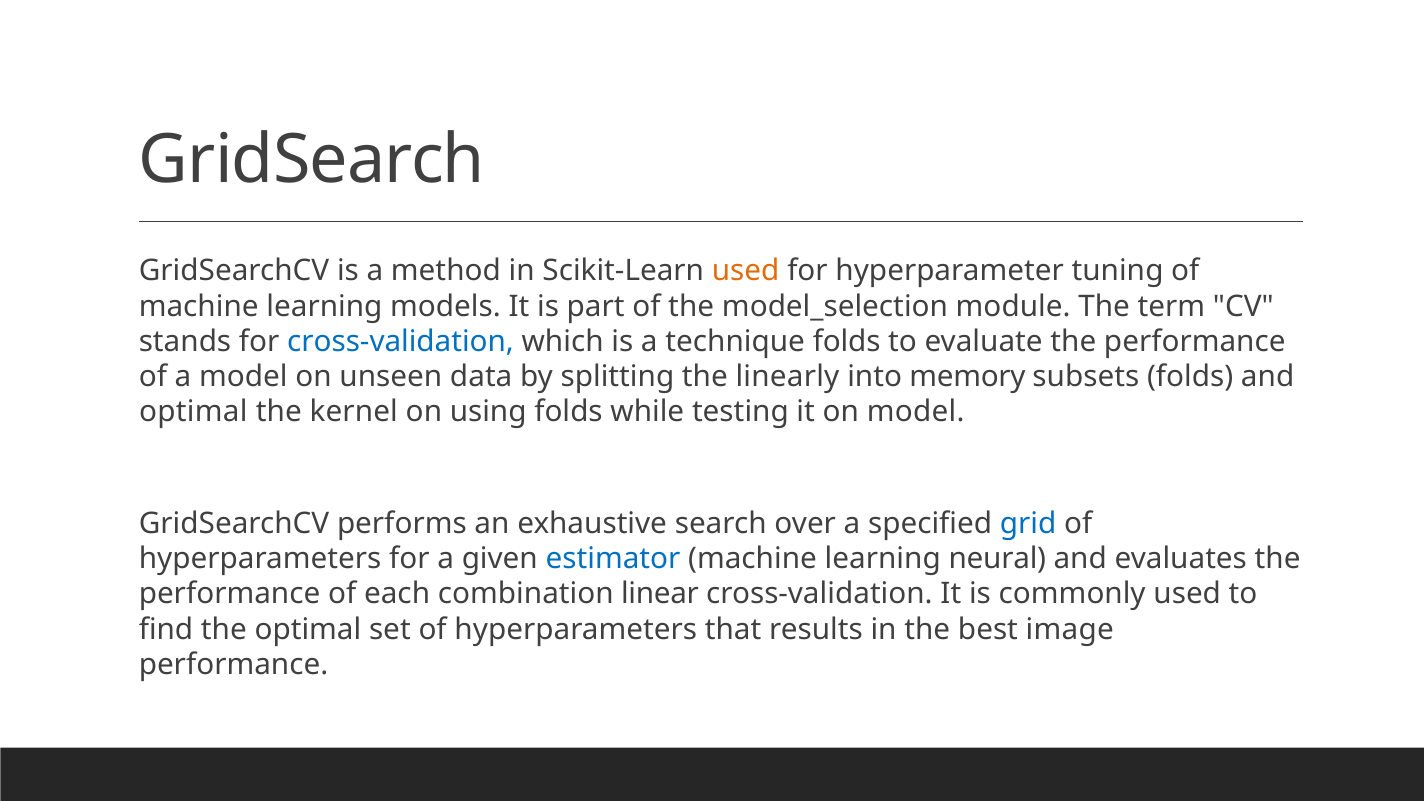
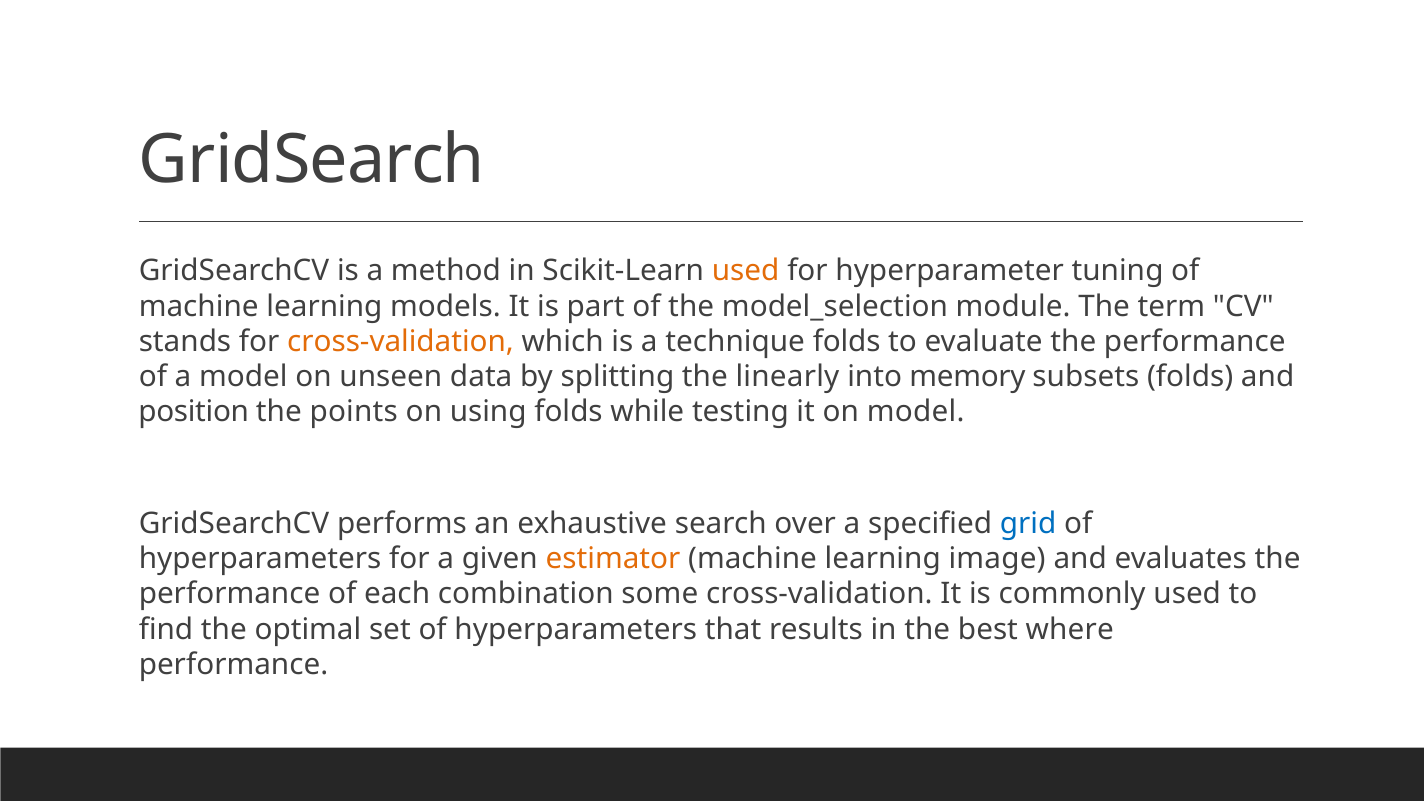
cross-validation at (401, 342) colour: blue -> orange
optimal at (193, 412): optimal -> position
kernel: kernel -> points
estimator colour: blue -> orange
neural: neural -> image
linear: linear -> some
image: image -> where
